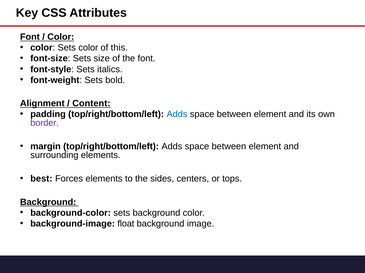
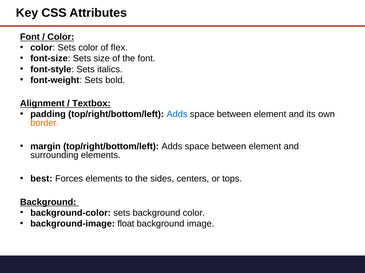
this: this -> flex
Content: Content -> Textbox
border colour: purple -> orange
